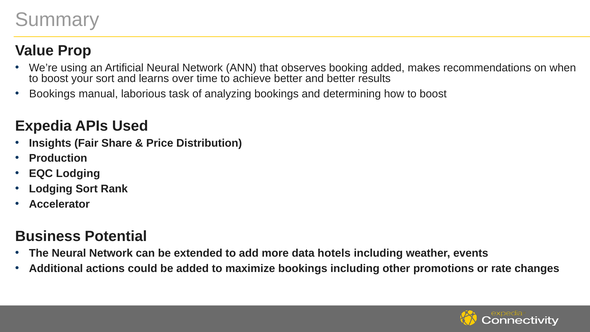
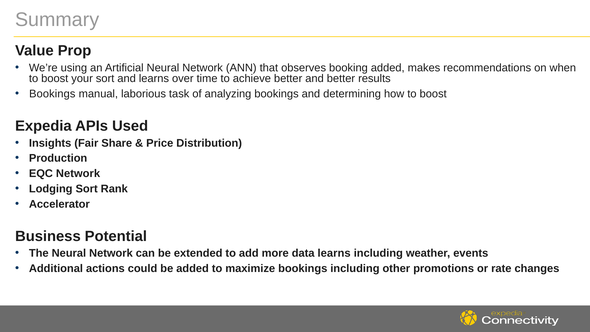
EQC Lodging: Lodging -> Network
data hotels: hotels -> learns
